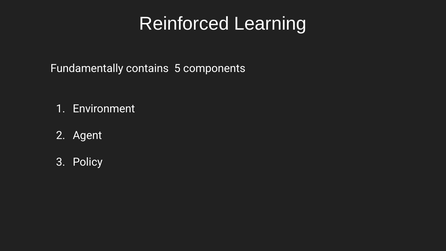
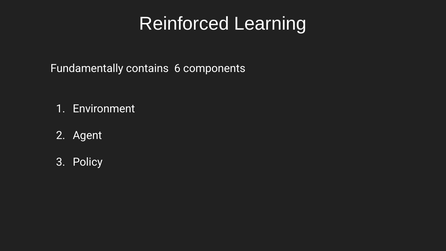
5: 5 -> 6
